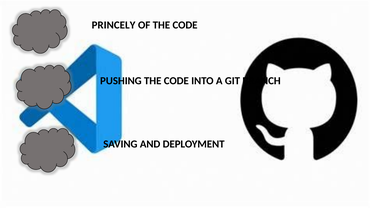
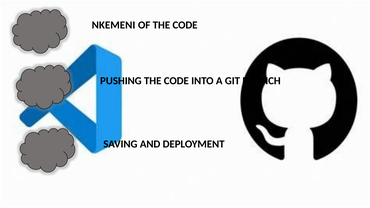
PRINCELY: PRINCELY -> NKEMENI
